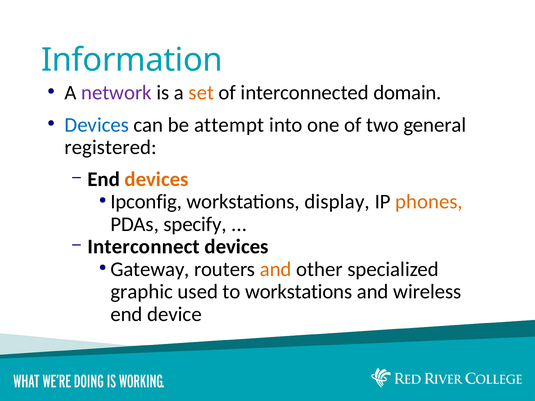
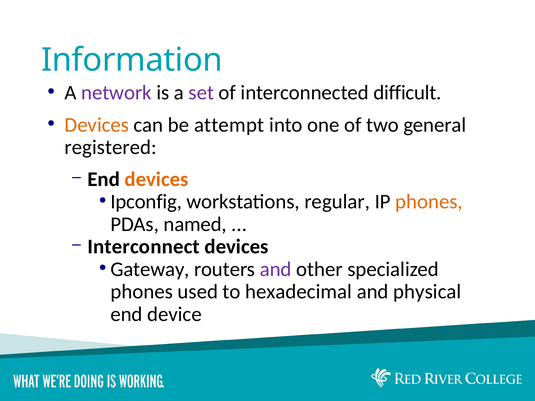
set colour: orange -> purple
domain: domain -> difficult
Devices at (97, 125) colour: blue -> orange
display: display -> regular
specify: specify -> named
and at (276, 269) colour: orange -> purple
graphic at (142, 292): graphic -> phones
to workstations: workstations -> hexadecimal
wireless: wireless -> physical
